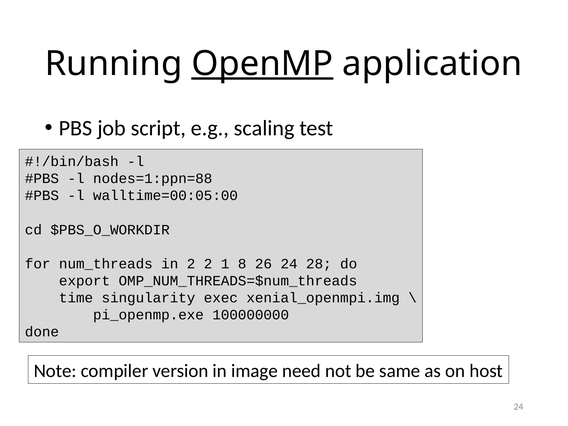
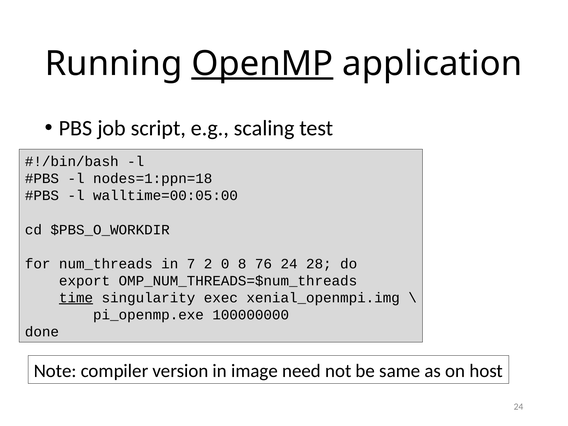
nodes=1:ppn=88: nodes=1:ppn=88 -> nodes=1:ppn=18
in 2: 2 -> 7
1: 1 -> 0
26: 26 -> 76
time underline: none -> present
